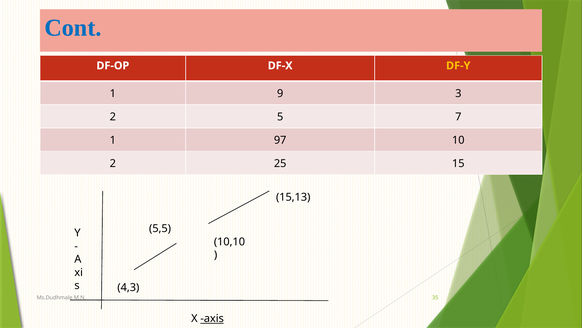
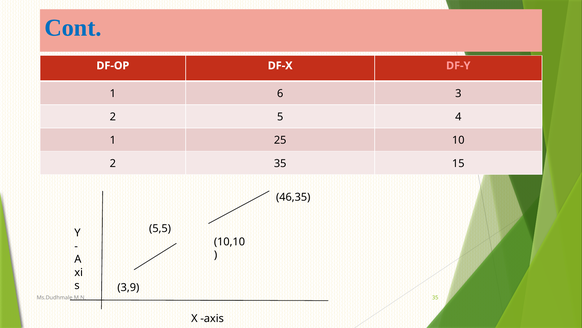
DF-Y colour: yellow -> pink
9: 9 -> 6
7: 7 -> 4
97: 97 -> 25
2 25: 25 -> 35
15,13: 15,13 -> 46,35
4,3: 4,3 -> 3,9
axis underline: present -> none
